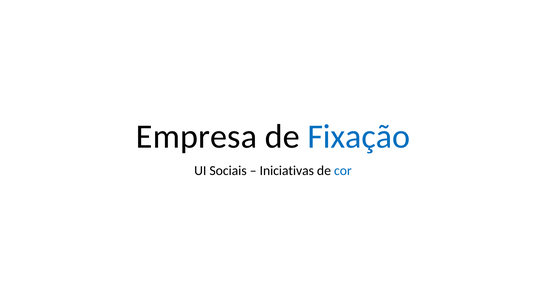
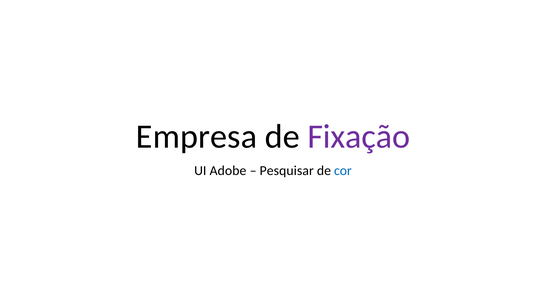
Fixação colour: blue -> purple
Sociais: Sociais -> Adobe
Iniciativas: Iniciativas -> Pesquisar
